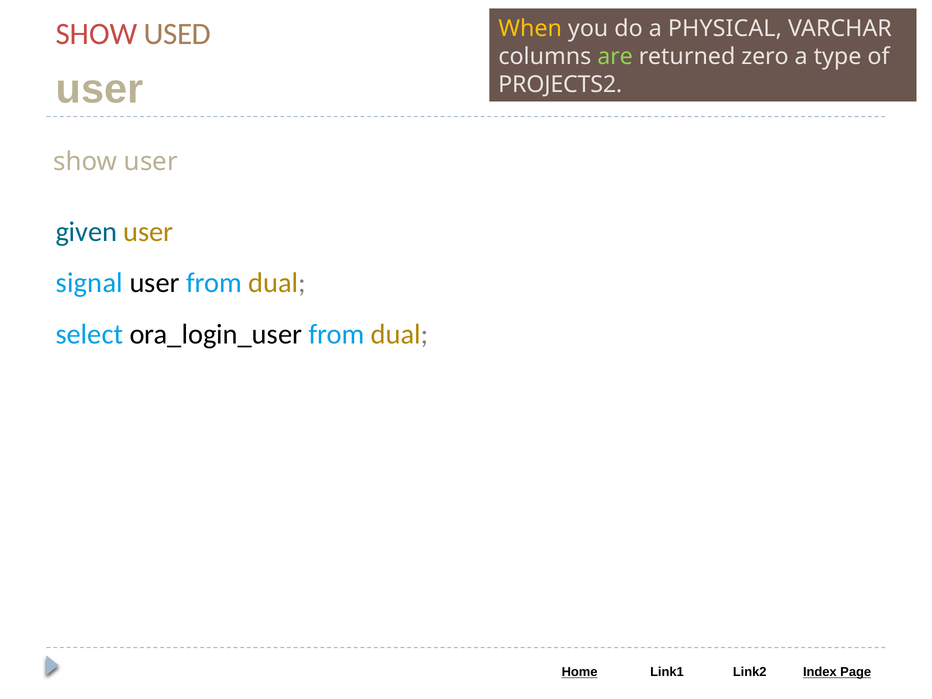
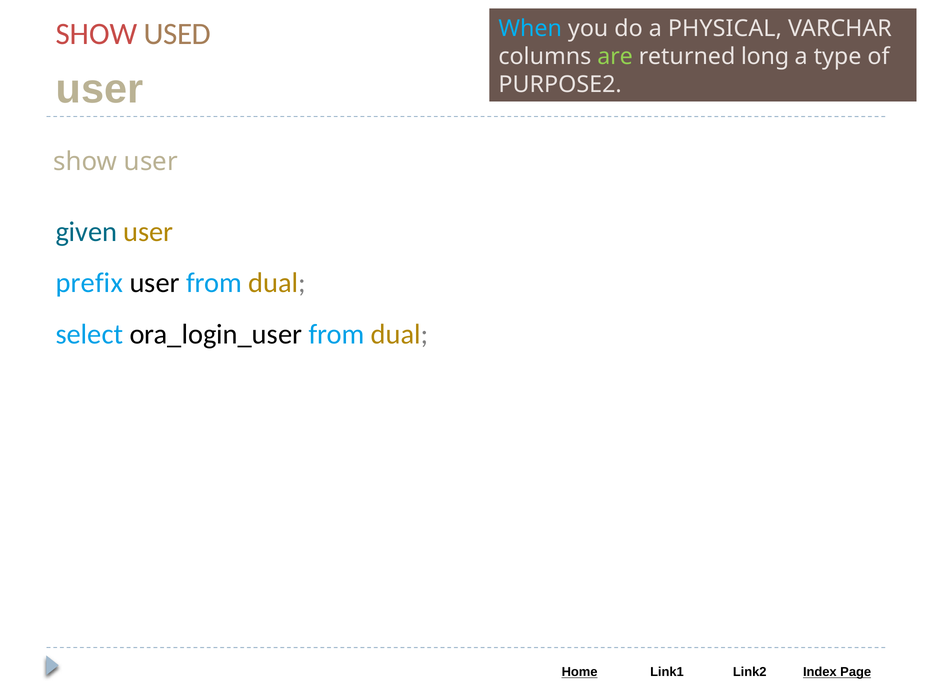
When colour: yellow -> light blue
zero: zero -> long
PROJECTS2: PROJECTS2 -> PURPOSE2
signal: signal -> prefix
